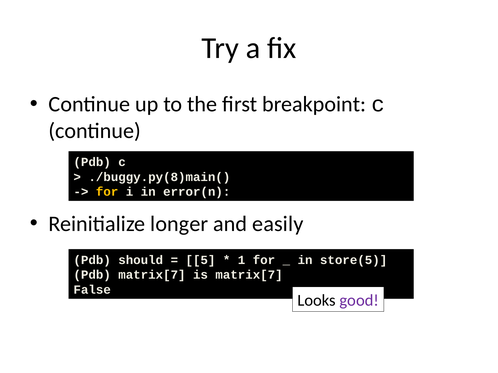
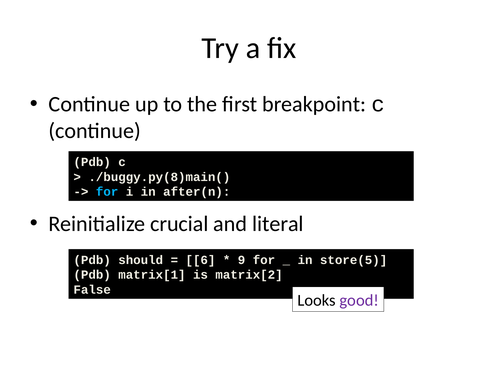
for at (107, 192) colour: yellow -> light blue
error(n: error(n -> after(n
longer: longer -> crucial
easily: easily -> literal
5: 5 -> 6
1: 1 -> 9
Pdb matrix[7: matrix[7 -> matrix[1
is matrix[7: matrix[7 -> matrix[2
